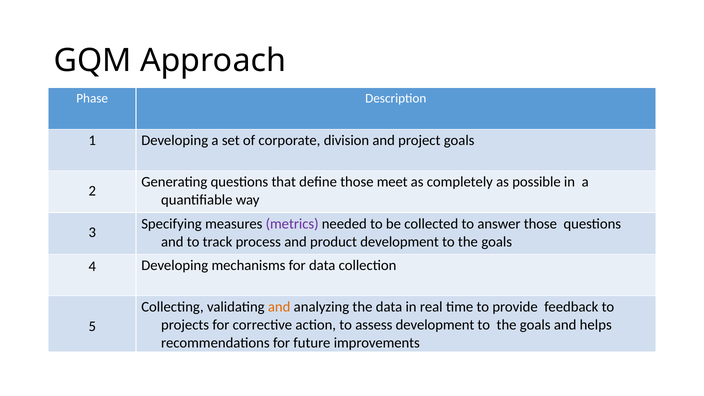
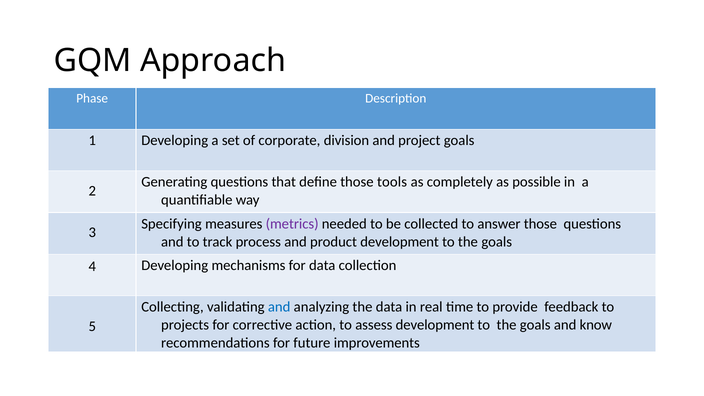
meet: meet -> tools
and at (279, 307) colour: orange -> blue
helps: helps -> know
